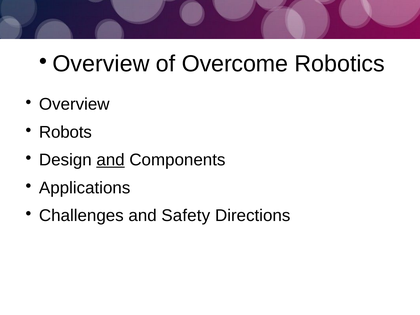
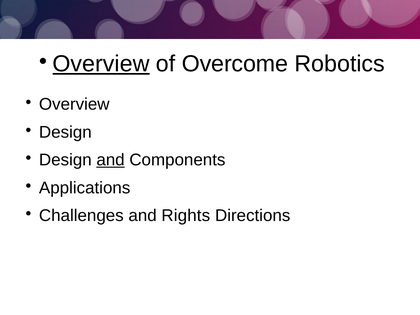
Overview at (101, 64) underline: none -> present
Robots at (65, 132): Robots -> Design
Safety: Safety -> Rights
